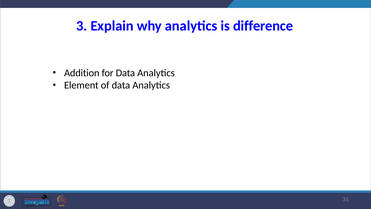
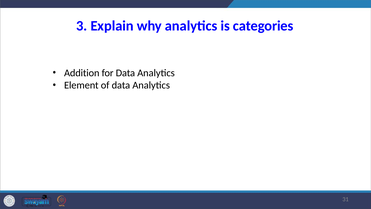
difference: difference -> categories
